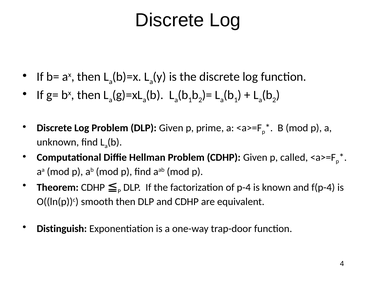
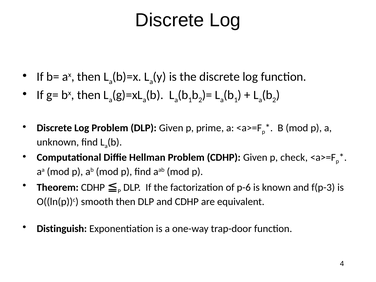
called: called -> check
p-4: p-4 -> p-6
f(p-4: f(p-4 -> f(p-3
